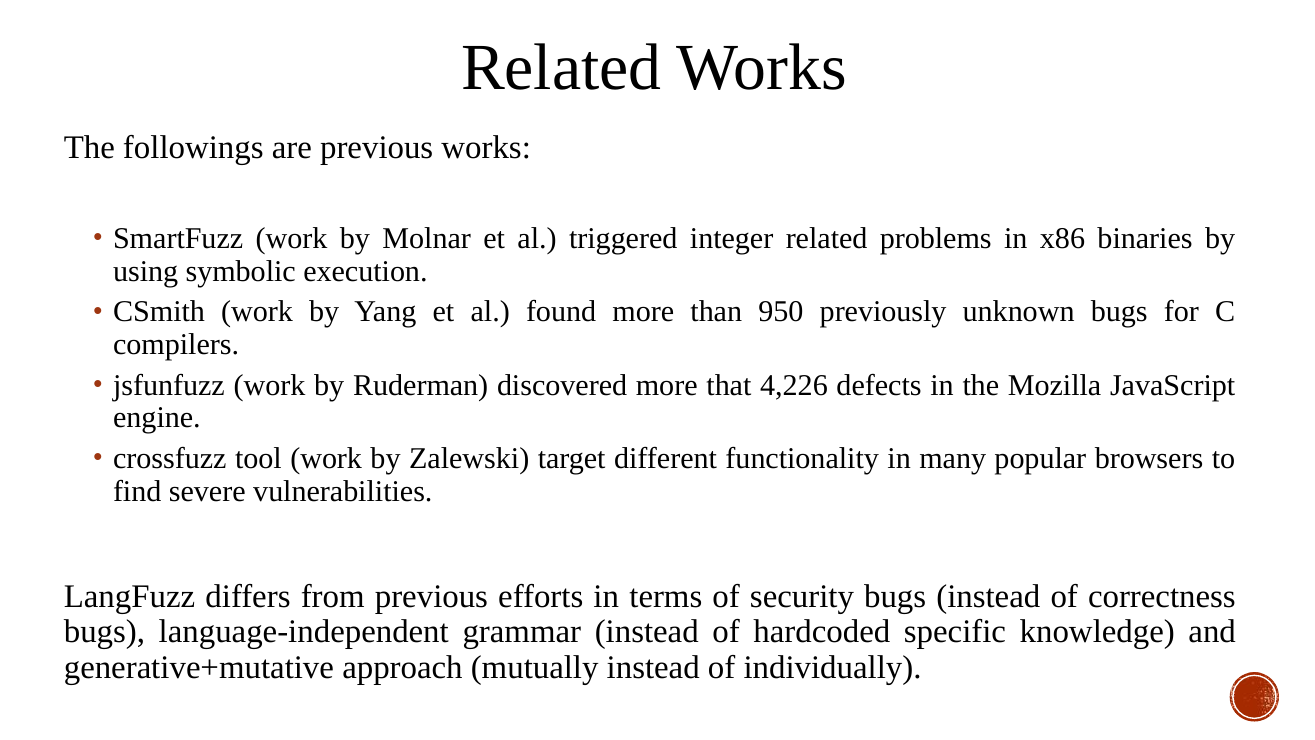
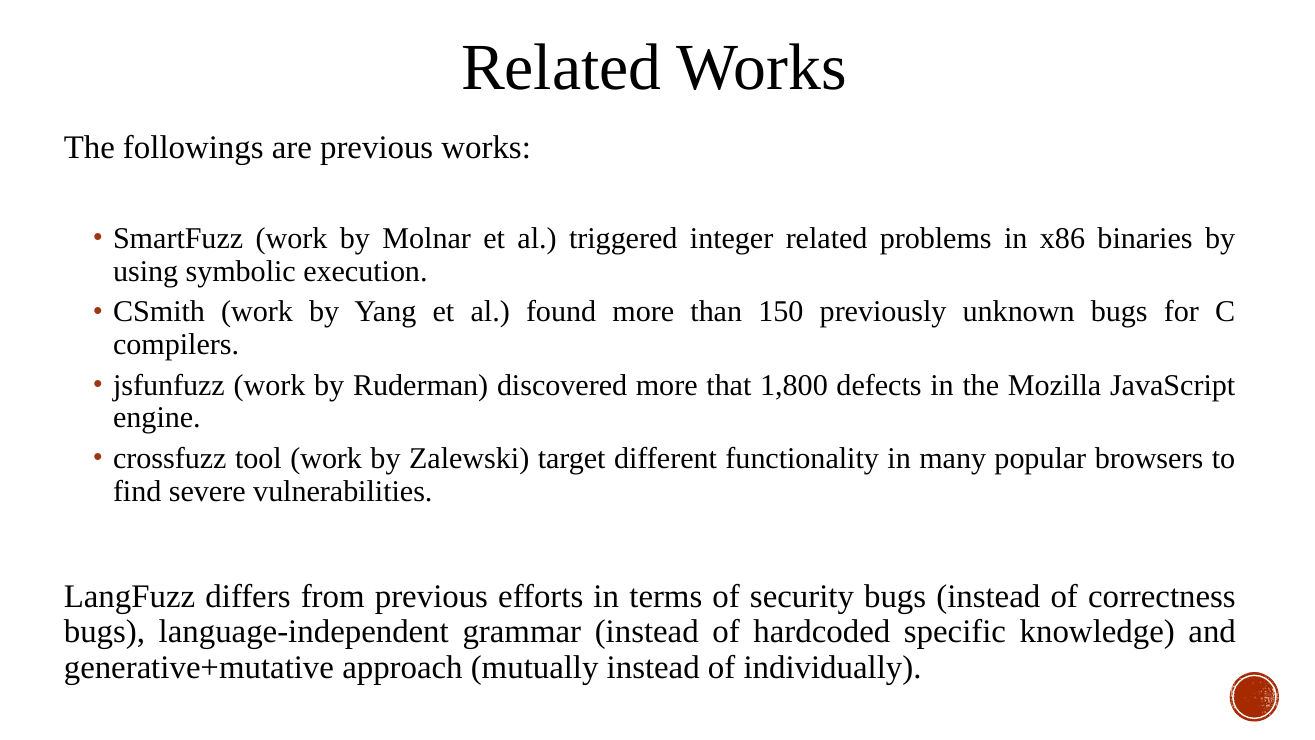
950: 950 -> 150
4,226: 4,226 -> 1,800
